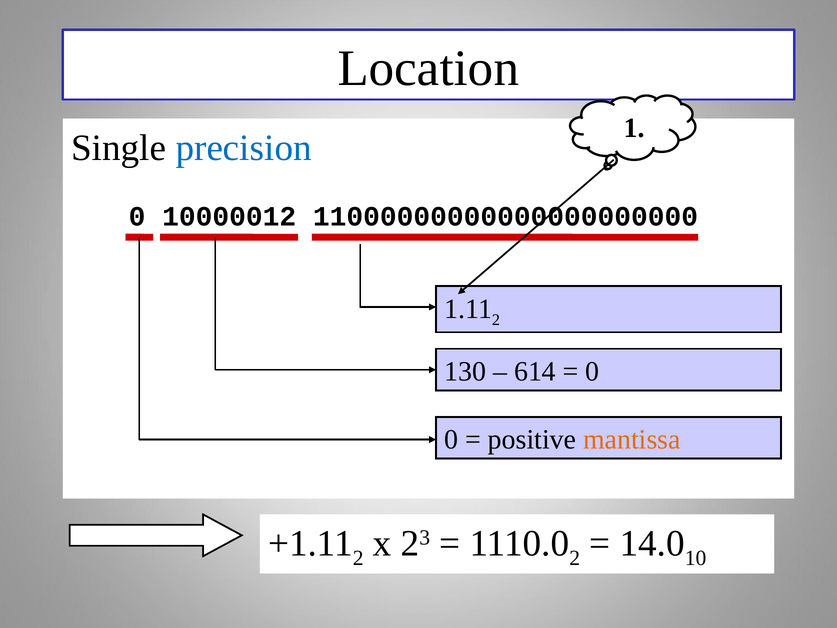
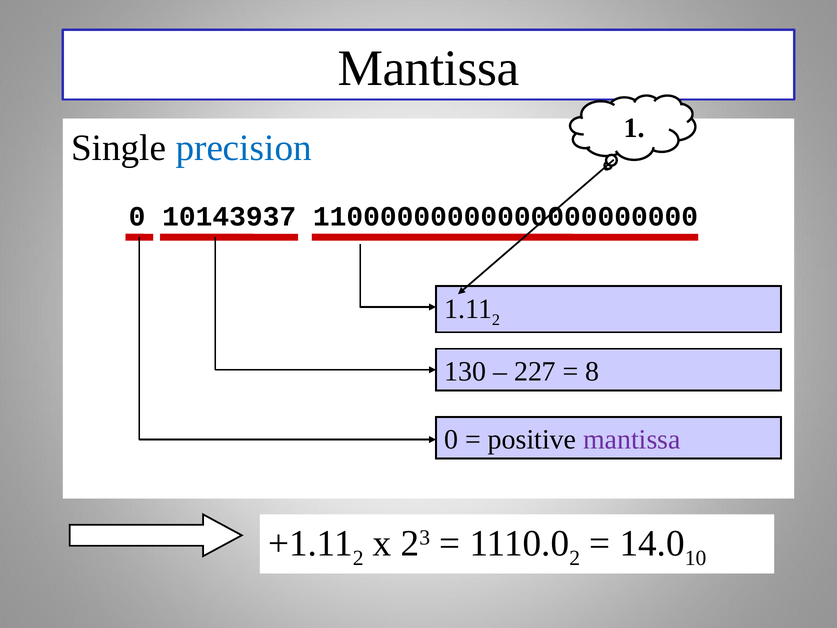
Location at (428, 68): Location -> Mantissa
10000012: 10000012 -> 10143937
614: 614 -> 227
0 at (592, 372): 0 -> 8
mantissa at (632, 440) colour: orange -> purple
